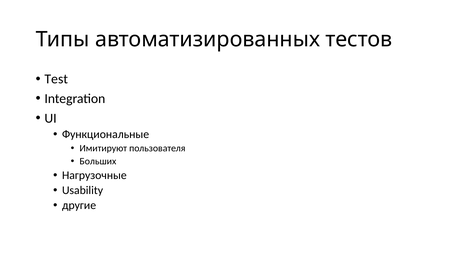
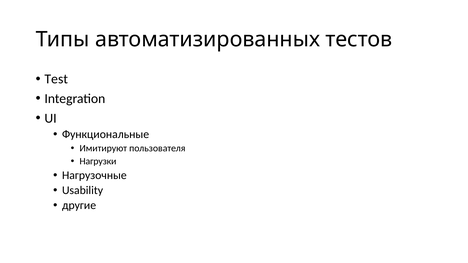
Больших: Больших -> Нагрузки
